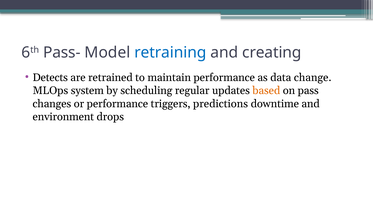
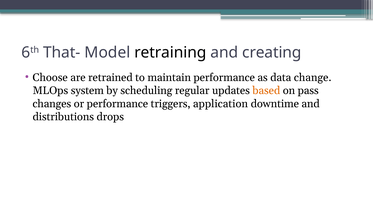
Pass-: Pass- -> That-
retraining colour: blue -> black
Detects: Detects -> Choose
predictions: predictions -> application
environment: environment -> distributions
